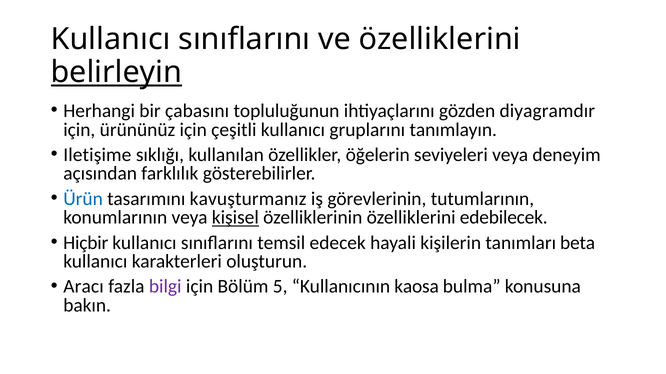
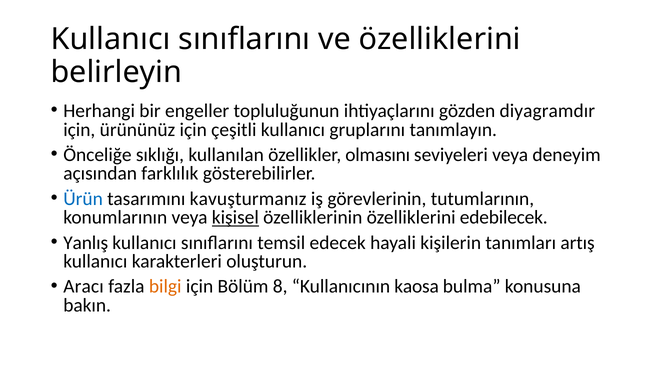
belirleyin underline: present -> none
çabasını: çabasını -> engeller
Iletişime: Iletişime -> Önceliğe
öğelerin: öğelerin -> olmasını
Hiçbir: Hiçbir -> Yanlış
beta: beta -> artış
bilgi colour: purple -> orange
5: 5 -> 8
